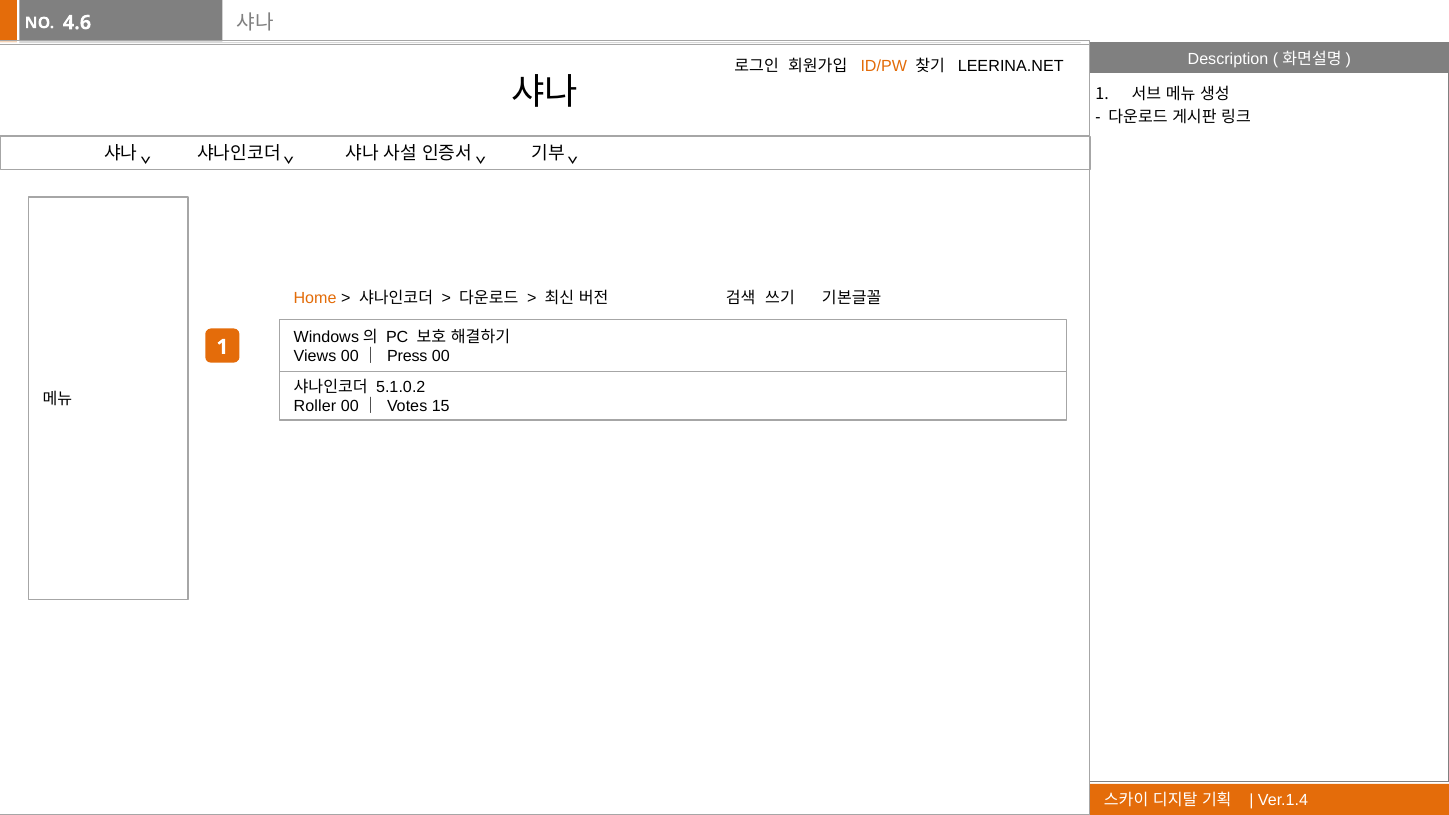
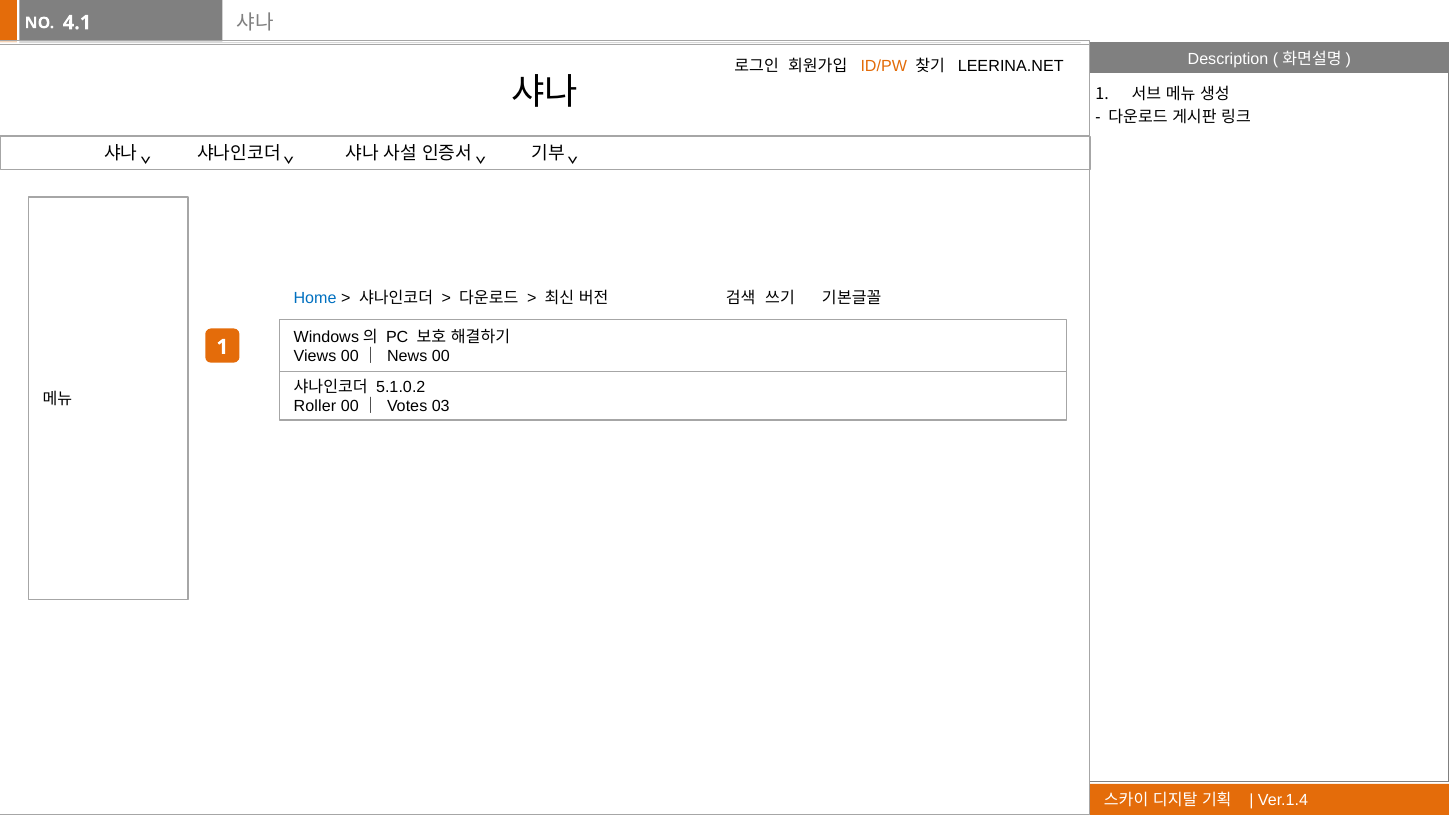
4.6: 4.6 -> 4.1
Home colour: orange -> blue
Press: Press -> News
15: 15 -> 03
